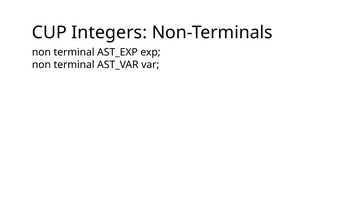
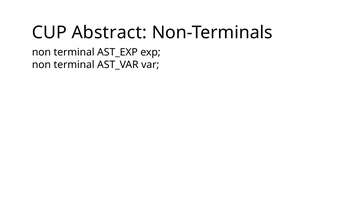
Integers: Integers -> Abstract
